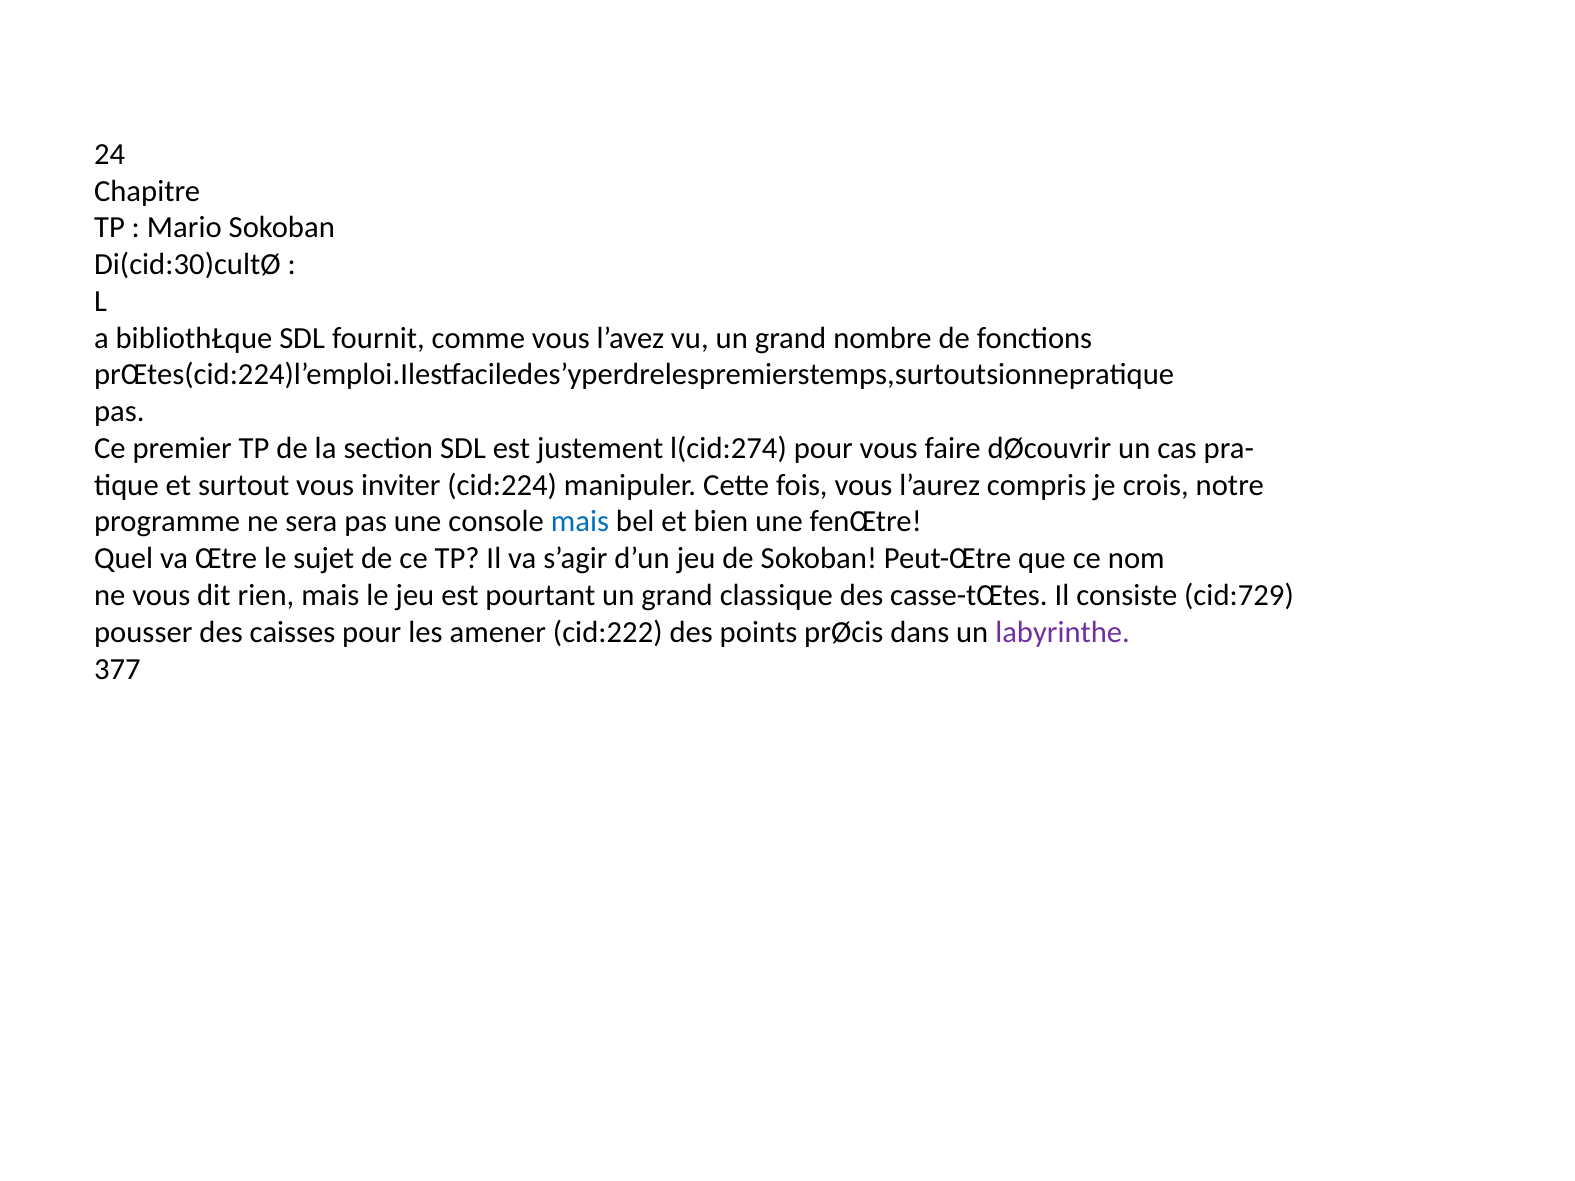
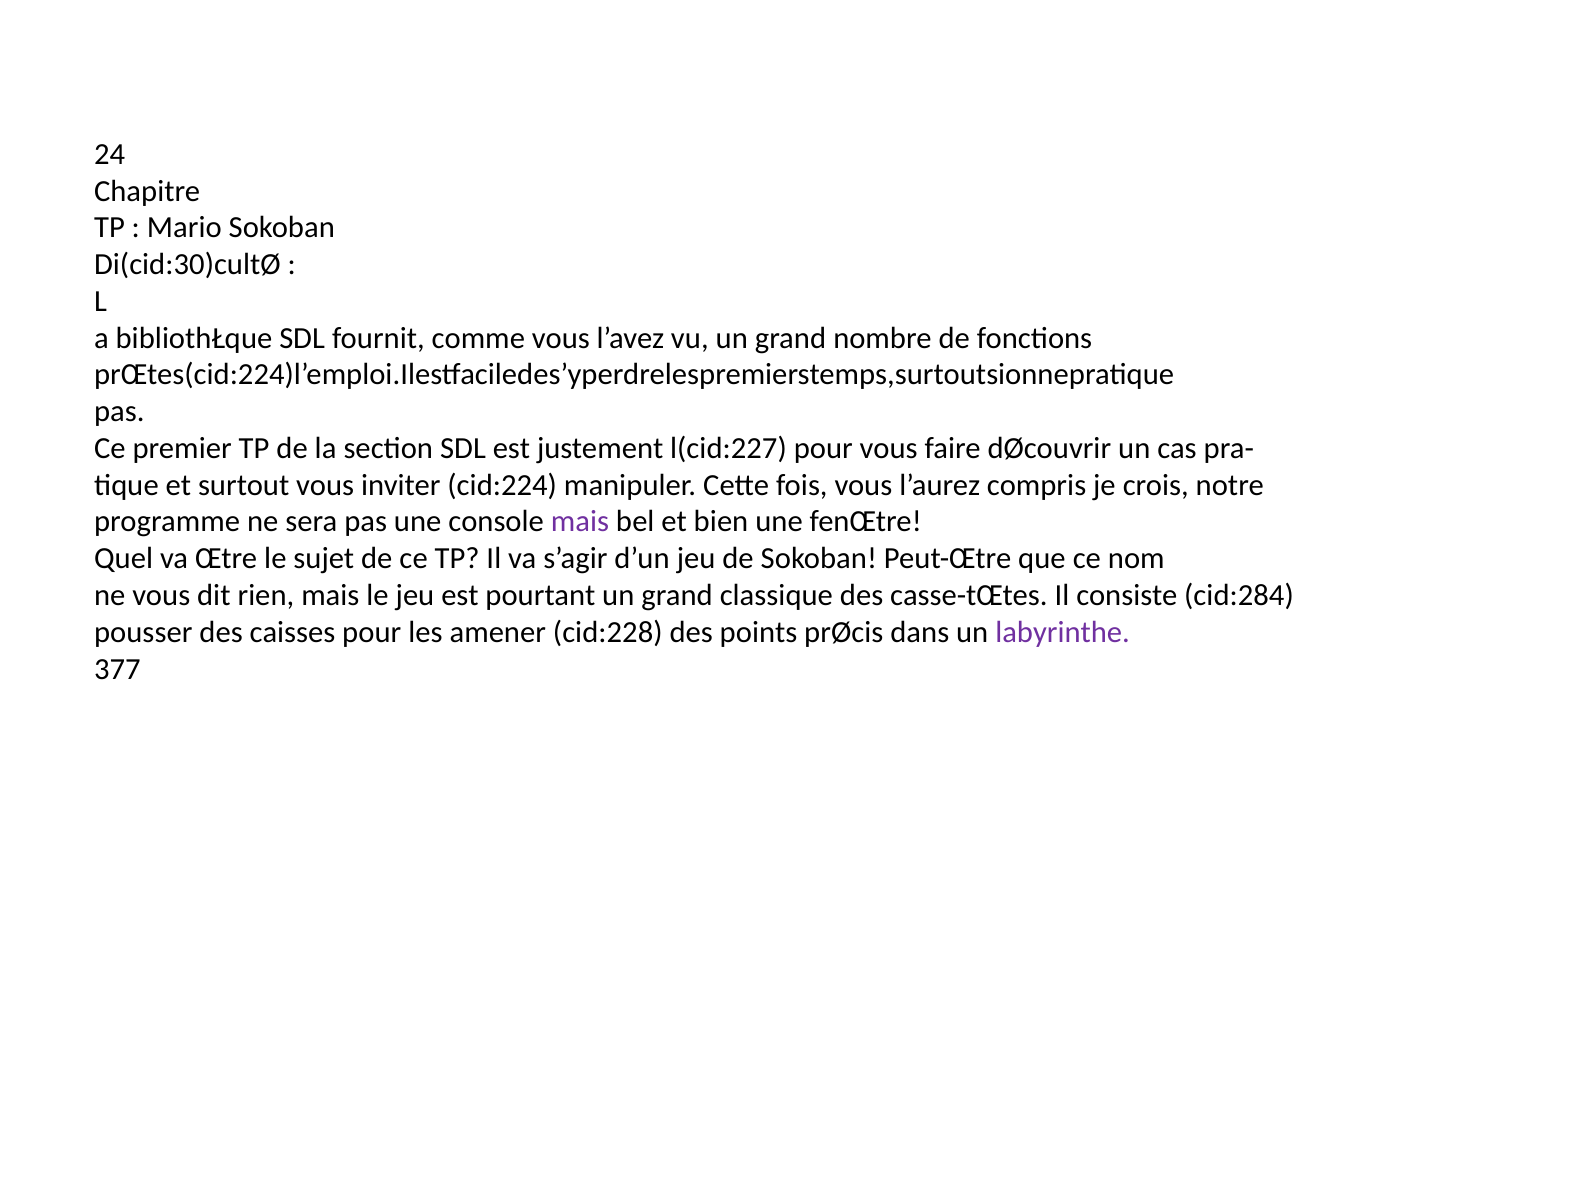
l(cid:274: l(cid:274 -> l(cid:227
mais at (580, 522) colour: blue -> purple
cid:729: cid:729 -> cid:284
cid:222: cid:222 -> cid:228
